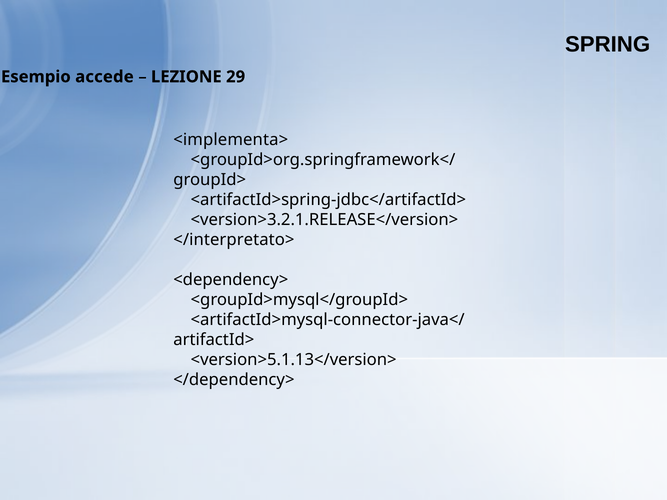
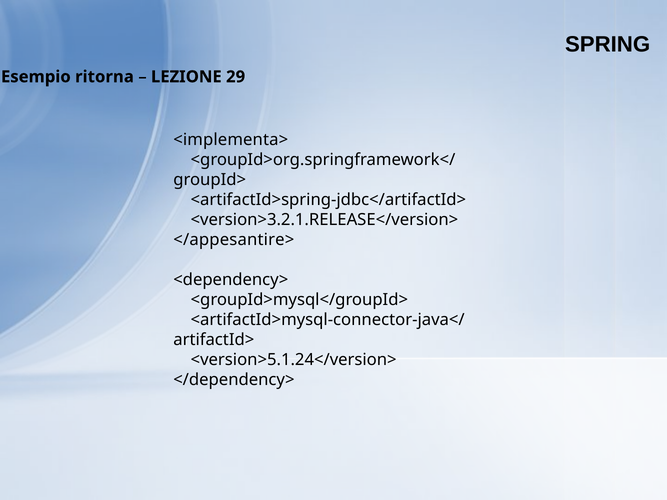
accede: accede -> ritorna
</interpretato>: </interpretato> -> </appesantire>
<version>5.1.13</version>: <version>5.1.13</version> -> <version>5.1.24</version>
